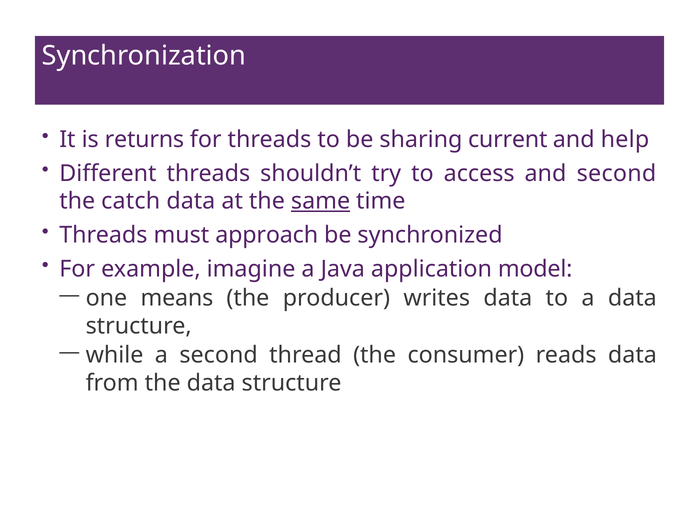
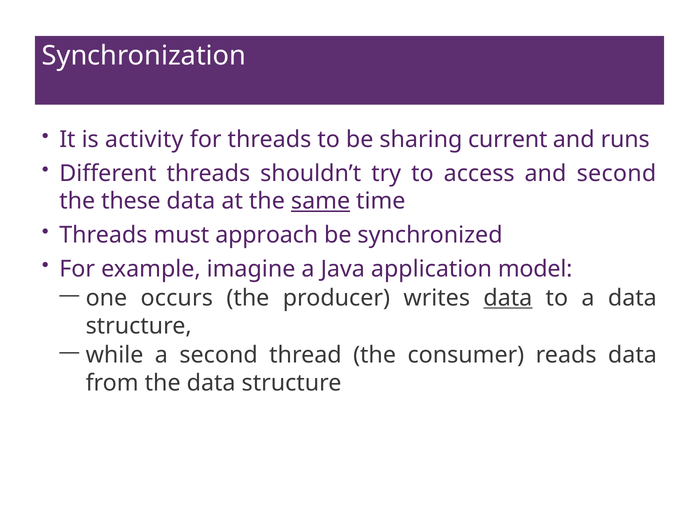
returns: returns -> activity
help: help -> runs
catch: catch -> these
means: means -> occurs
data at (508, 298) underline: none -> present
